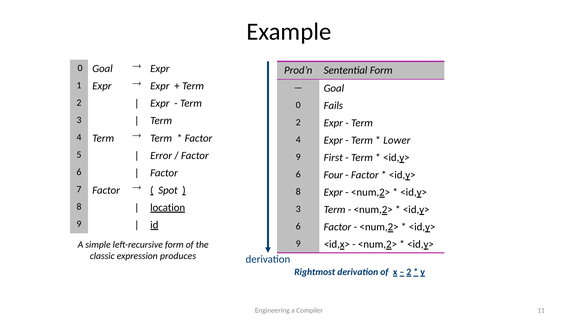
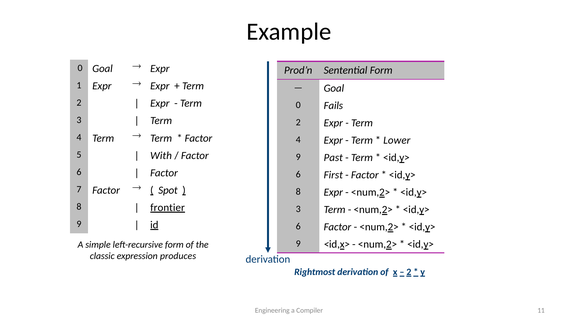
Error: Error -> With
First: First -> Past
Four: Four -> First
location: location -> frontier
